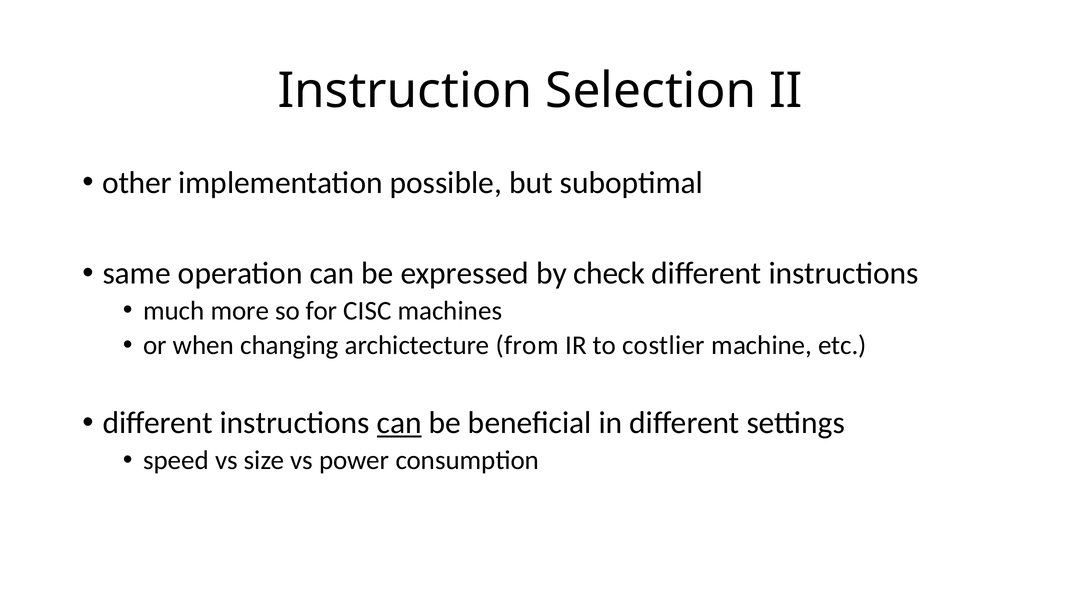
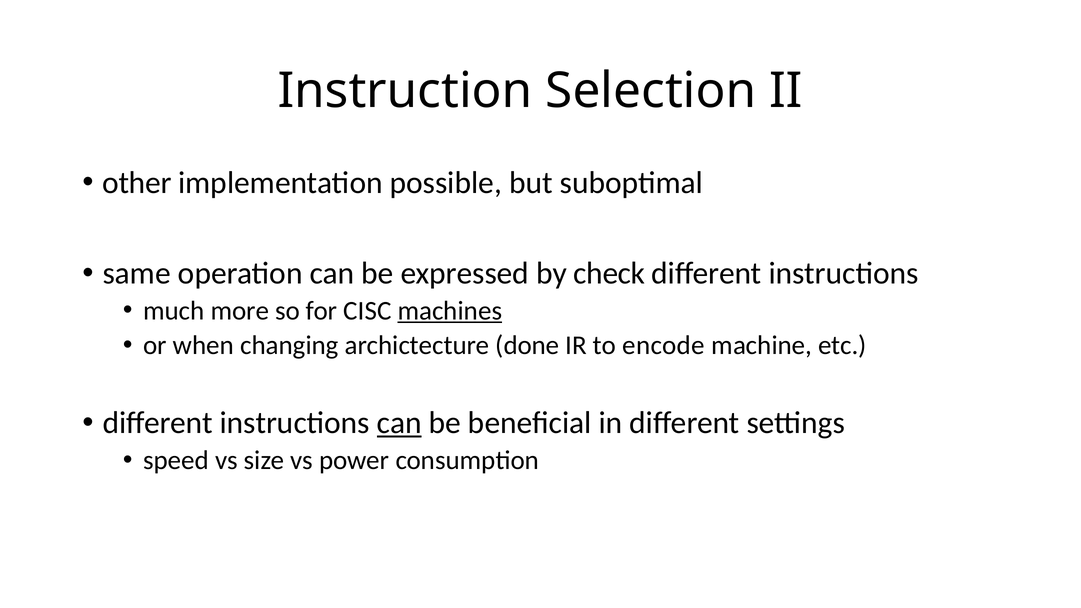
machines underline: none -> present
from: from -> done
costlier: costlier -> encode
